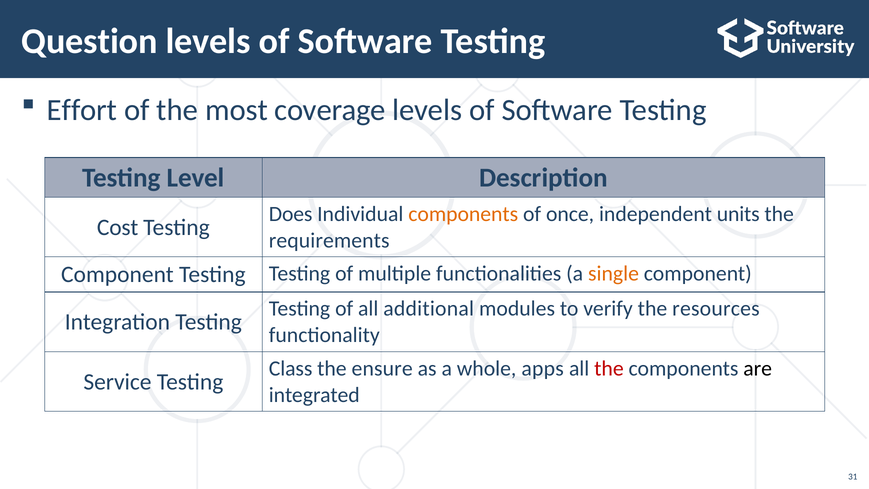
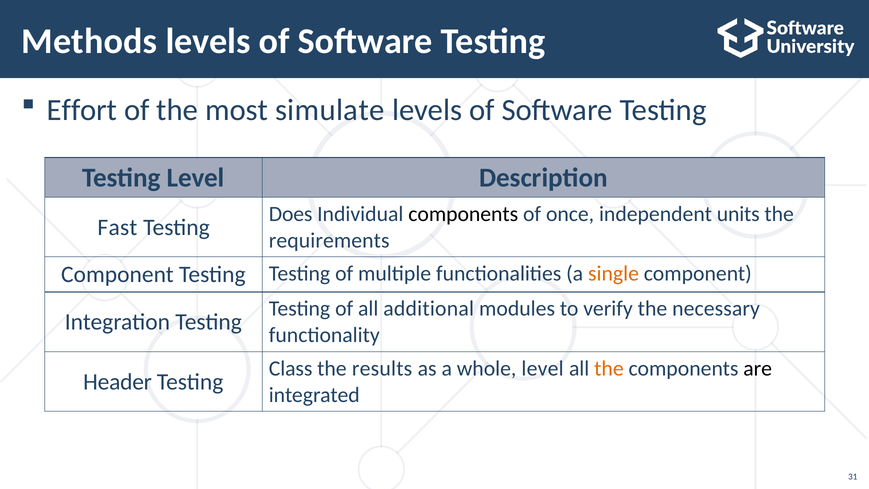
Question: Question -> Methods
coverage: coverage -> simulate
components at (463, 214) colour: orange -> black
Cost: Cost -> Fast
resources: resources -> necessary
ensure: ensure -> results
whole apps: apps -> level
the at (609, 368) colour: red -> orange
Service: Service -> Header
